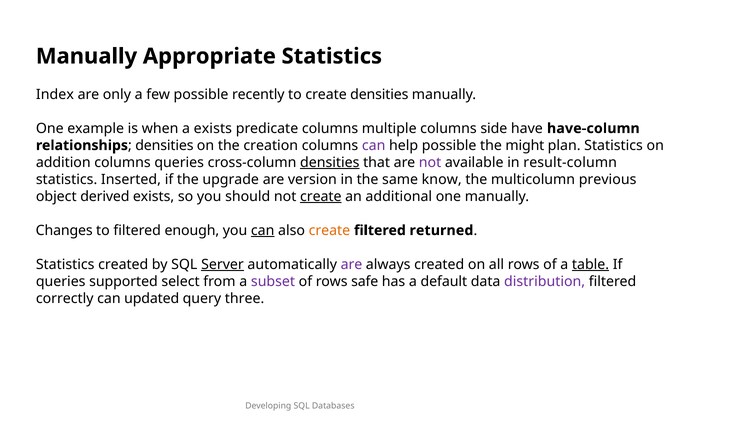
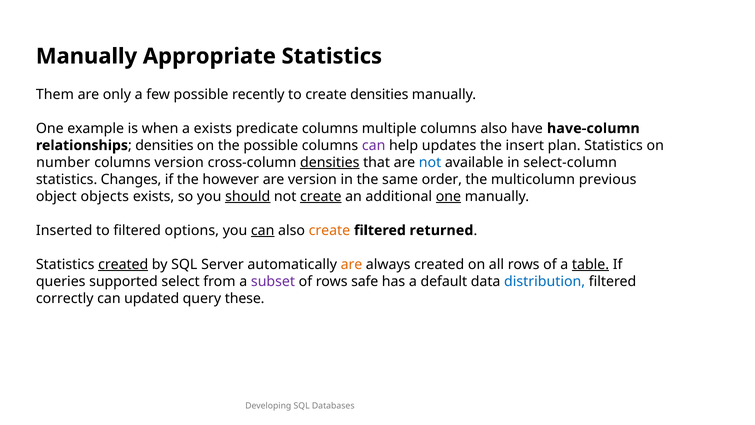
Index: Index -> Them
columns side: side -> also
the creation: creation -> possible
help possible: possible -> updates
might: might -> insert
addition: addition -> number
columns queries: queries -> version
not at (430, 162) colour: purple -> blue
result-column: result-column -> select-column
Inserted: Inserted -> Changes
upgrade: upgrade -> however
know: know -> order
derived: derived -> objects
should underline: none -> present
one at (448, 196) underline: none -> present
Changes: Changes -> Inserted
enough: enough -> options
created at (123, 264) underline: none -> present
Server underline: present -> none
are at (351, 264) colour: purple -> orange
distribution colour: purple -> blue
three: three -> these
